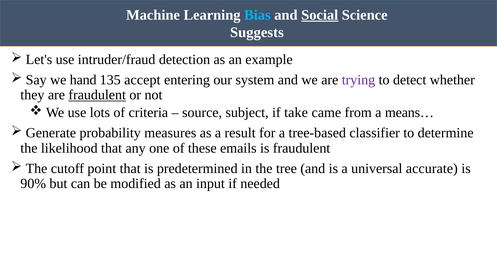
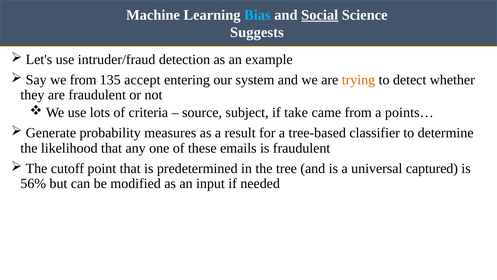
we hand: hand -> from
trying colour: purple -> orange
fraudulent at (97, 95) underline: present -> none
means…: means… -> points…
accurate: accurate -> captured
90%: 90% -> 56%
